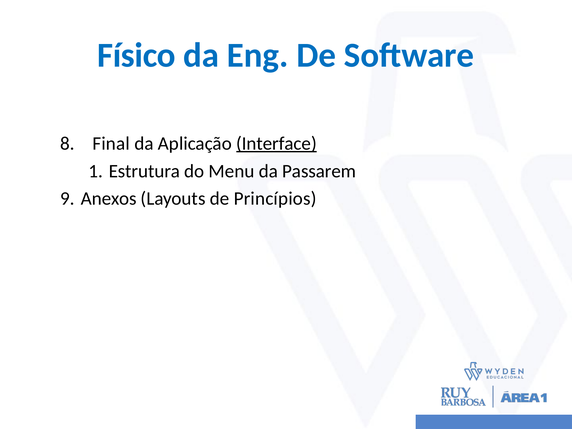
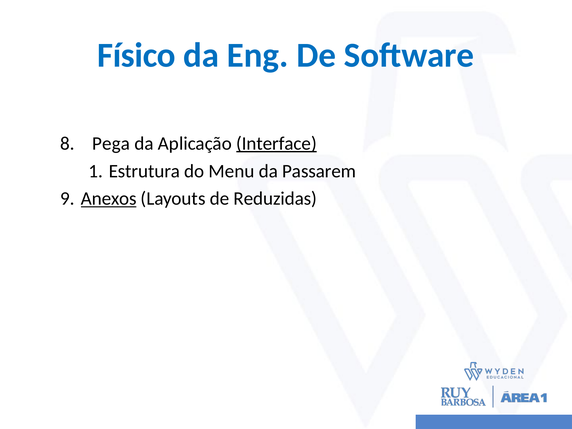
Final: Final -> Pega
Anexos underline: none -> present
Princípios: Princípios -> Reduzidas
